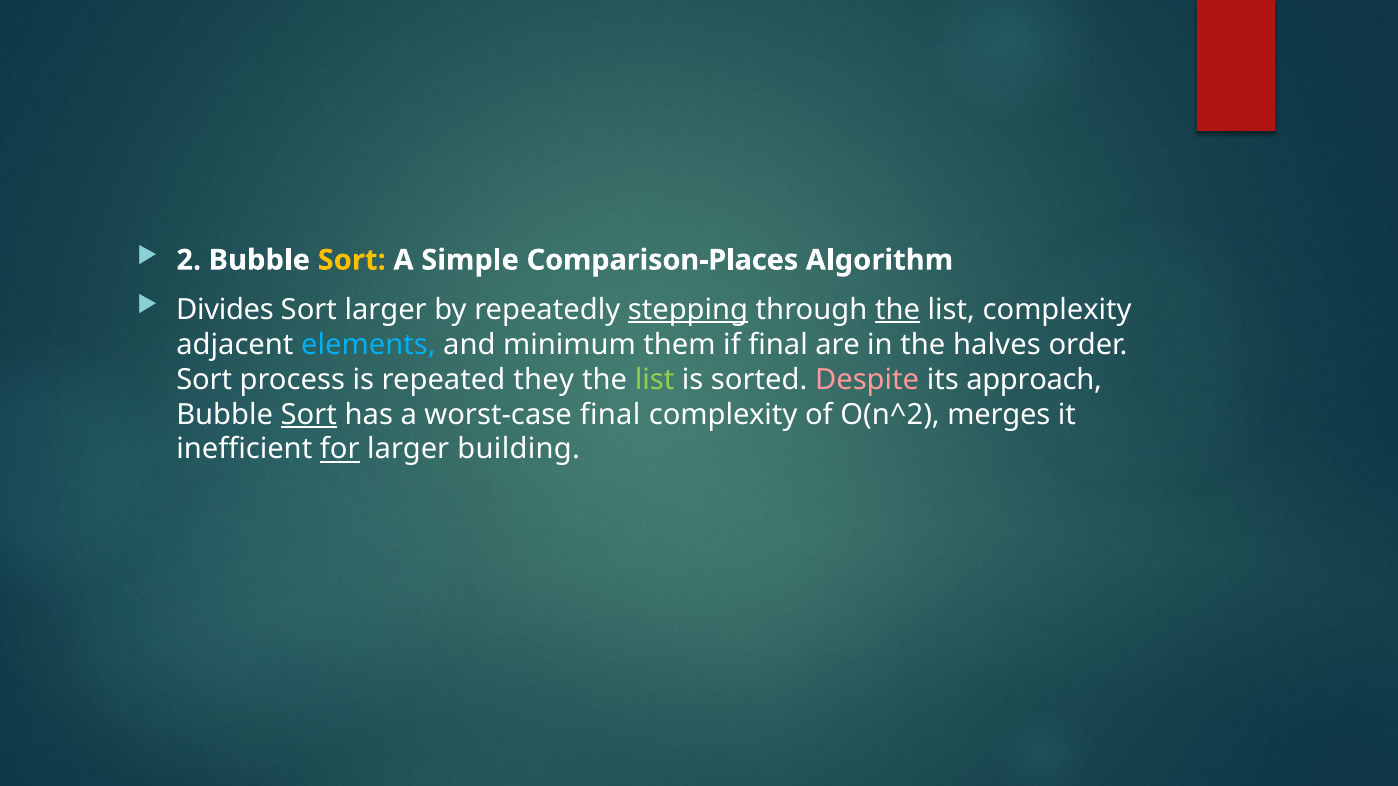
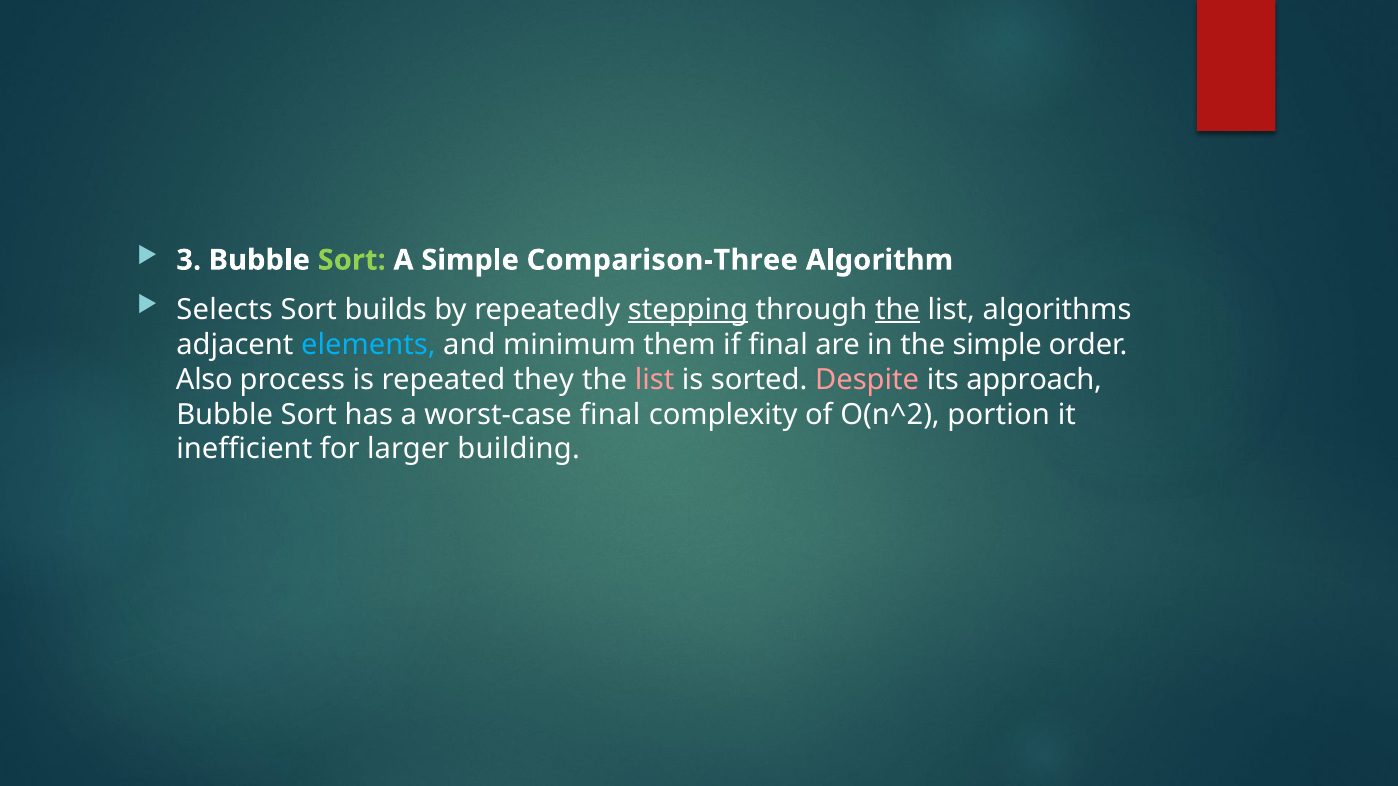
2: 2 -> 3
Sort at (352, 260) colour: yellow -> light green
Comparison-Places: Comparison-Places -> Comparison-Three
Divides: Divides -> Selects
Sort larger: larger -> builds
list complexity: complexity -> algorithms
the halves: halves -> simple
Sort at (204, 380): Sort -> Also
list at (655, 380) colour: light green -> pink
Sort at (309, 415) underline: present -> none
merges: merges -> portion
for underline: present -> none
